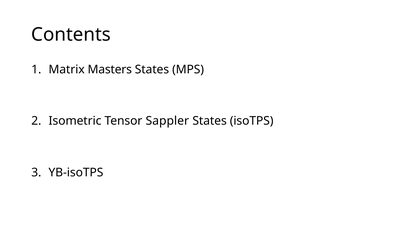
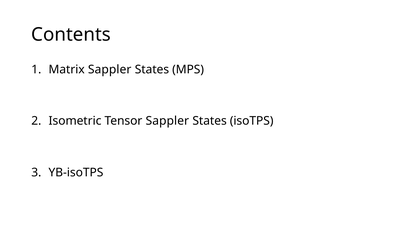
Matrix Masters: Masters -> Sappler
